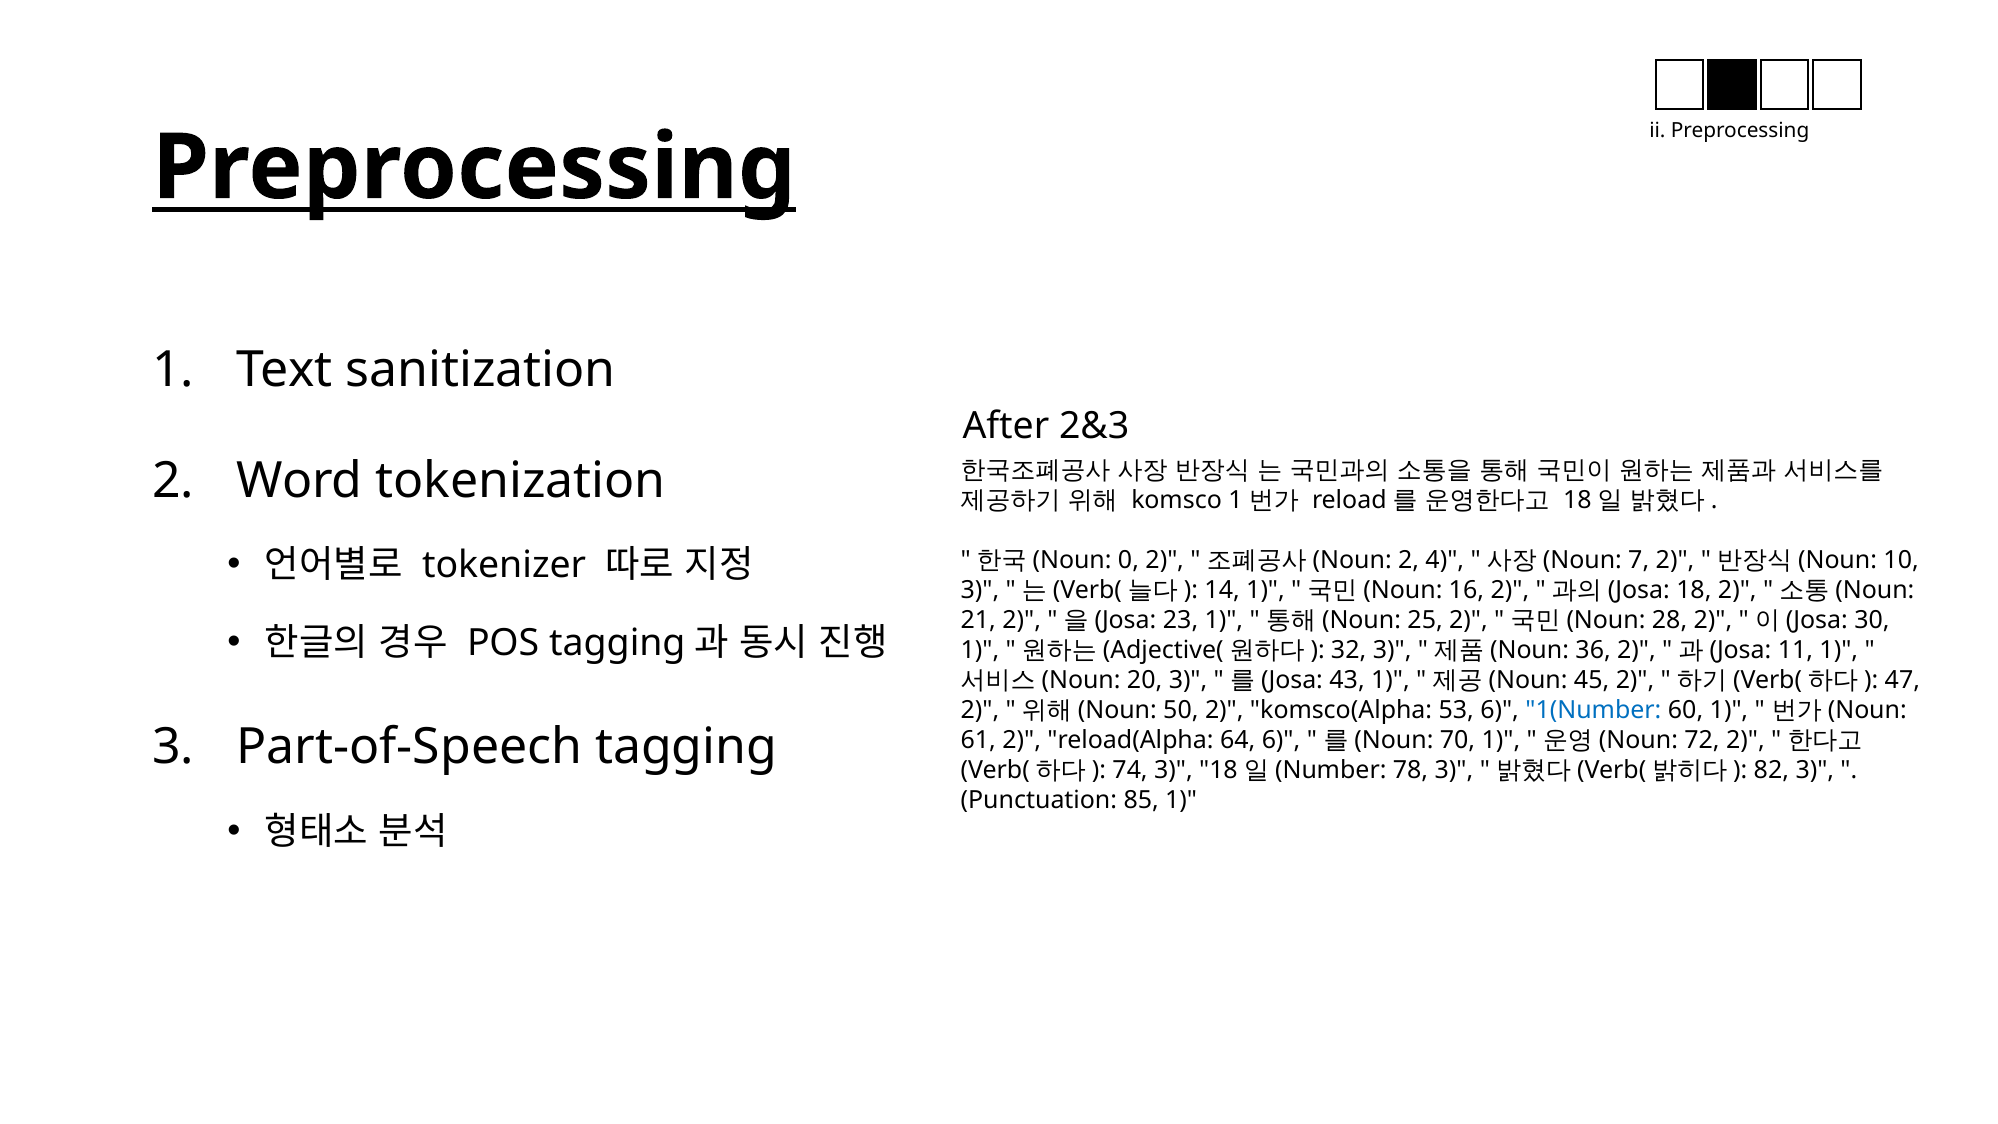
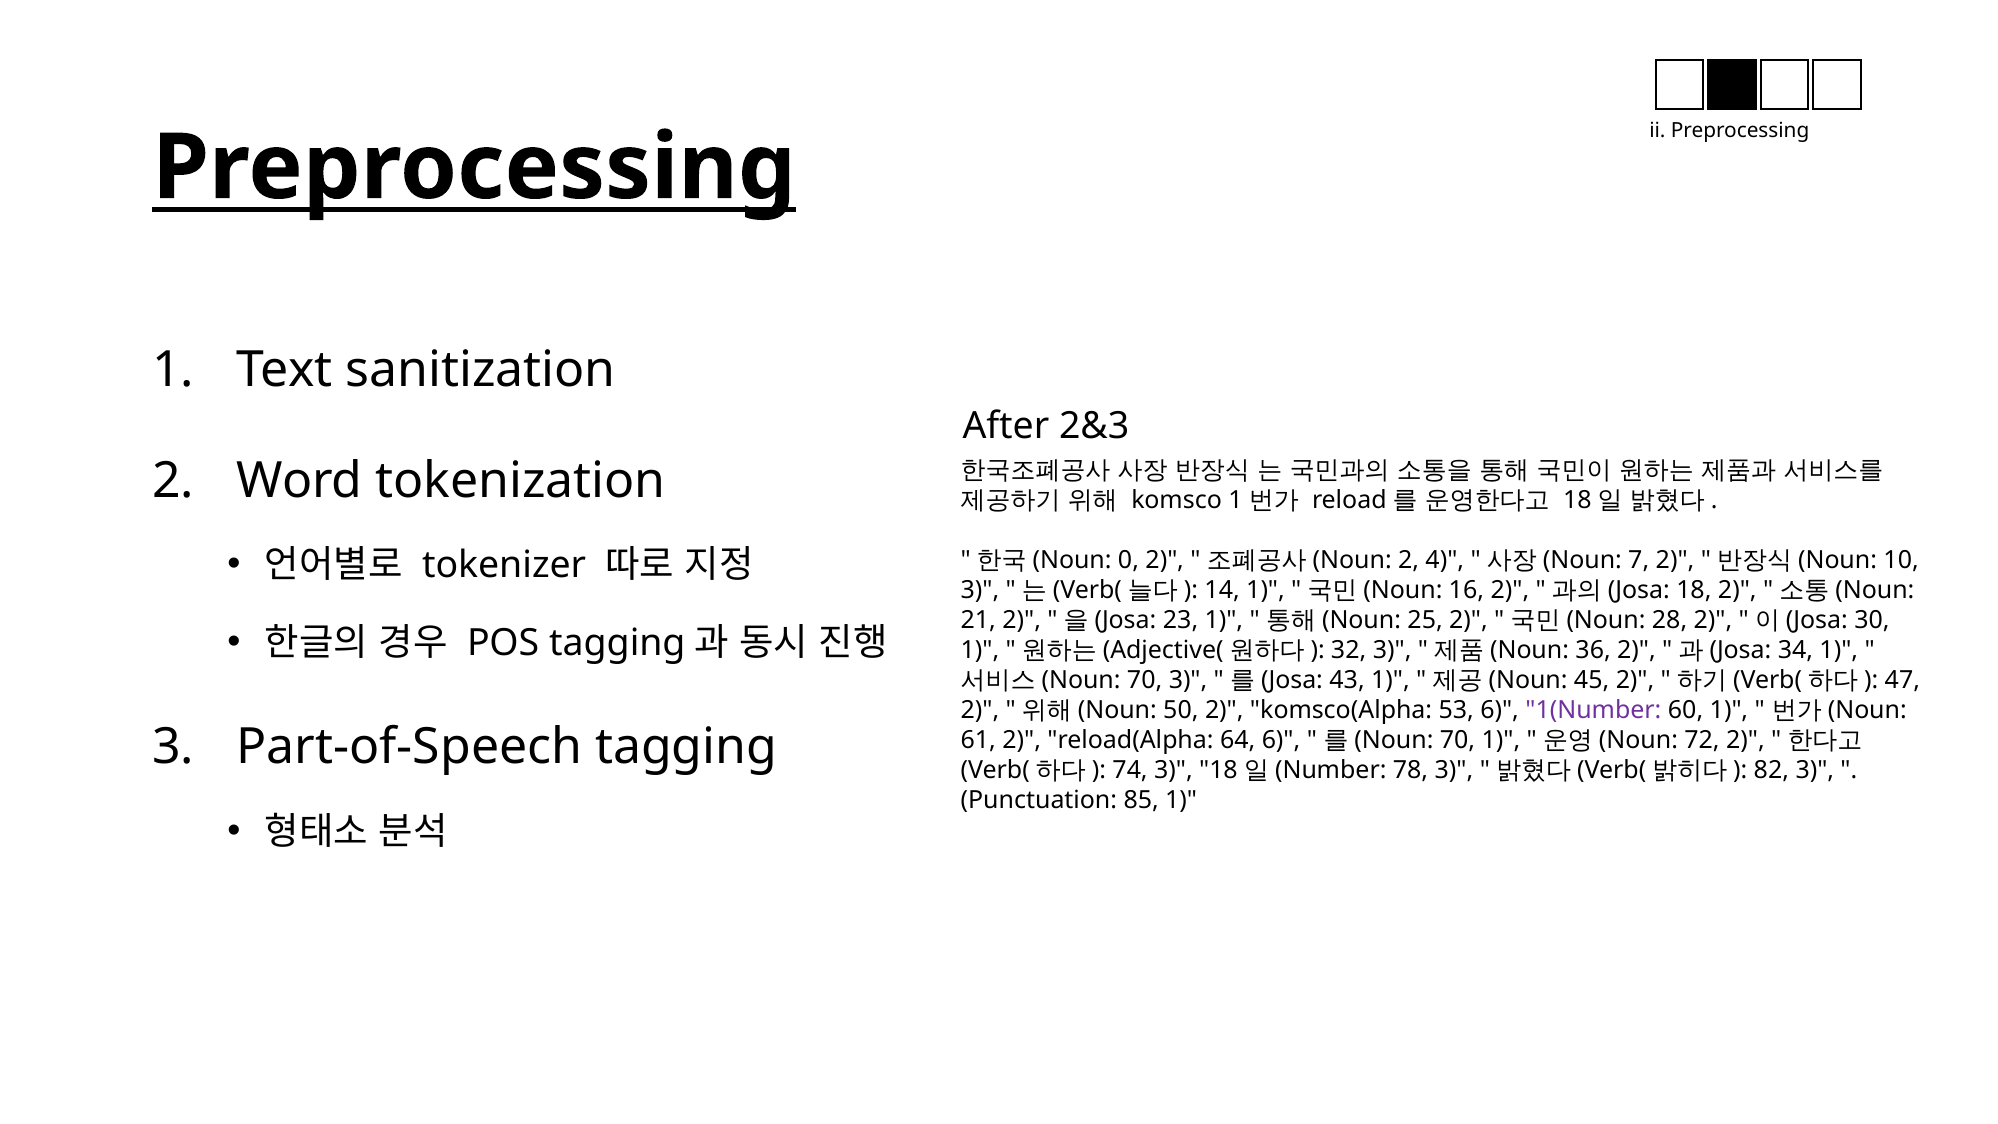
11: 11 -> 34
20 at (1145, 680): 20 -> 70
1(Number colour: blue -> purple
